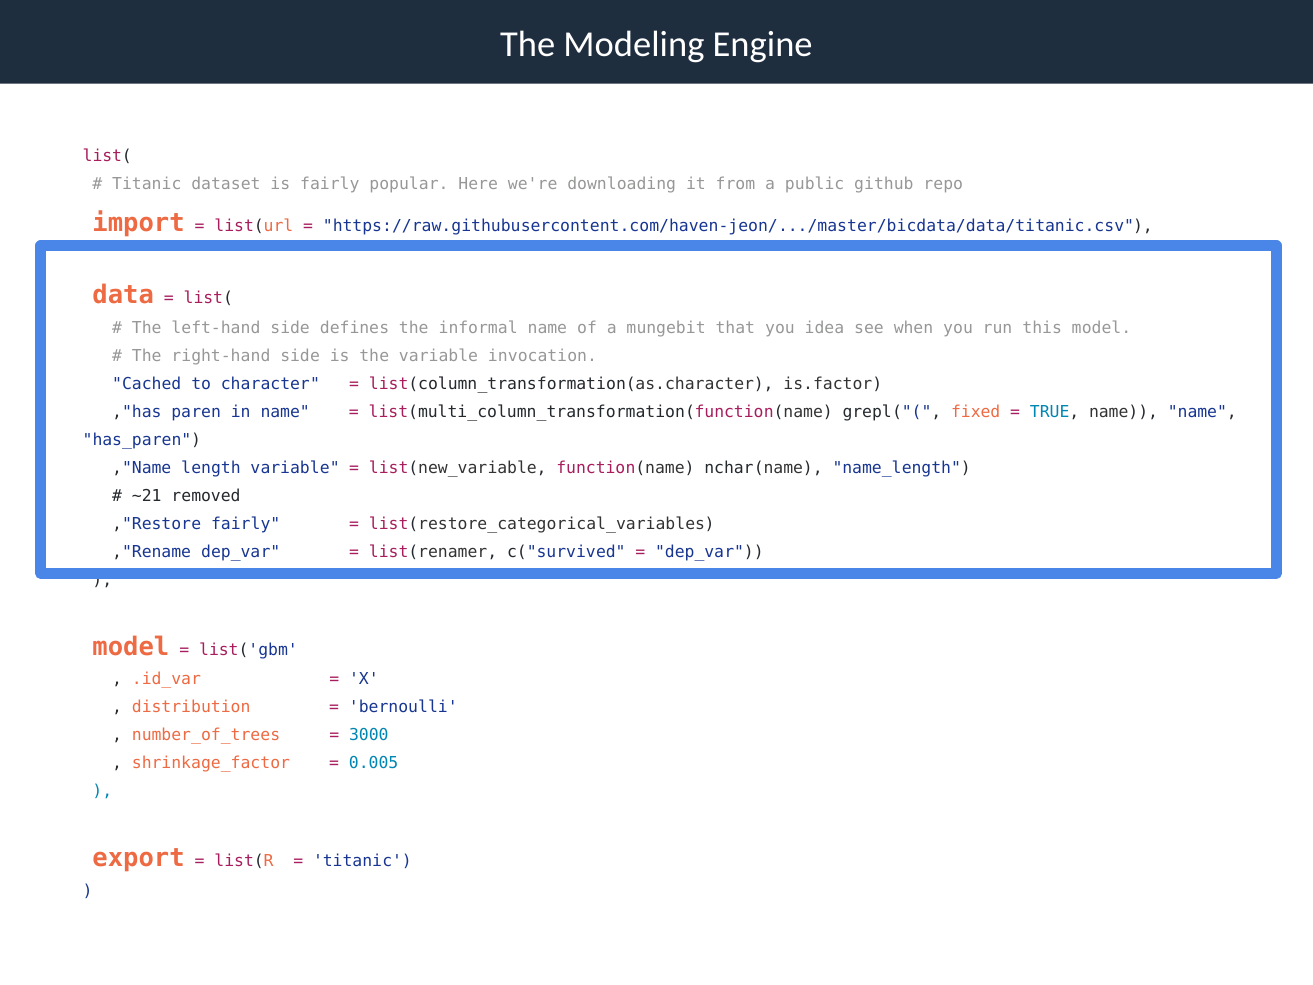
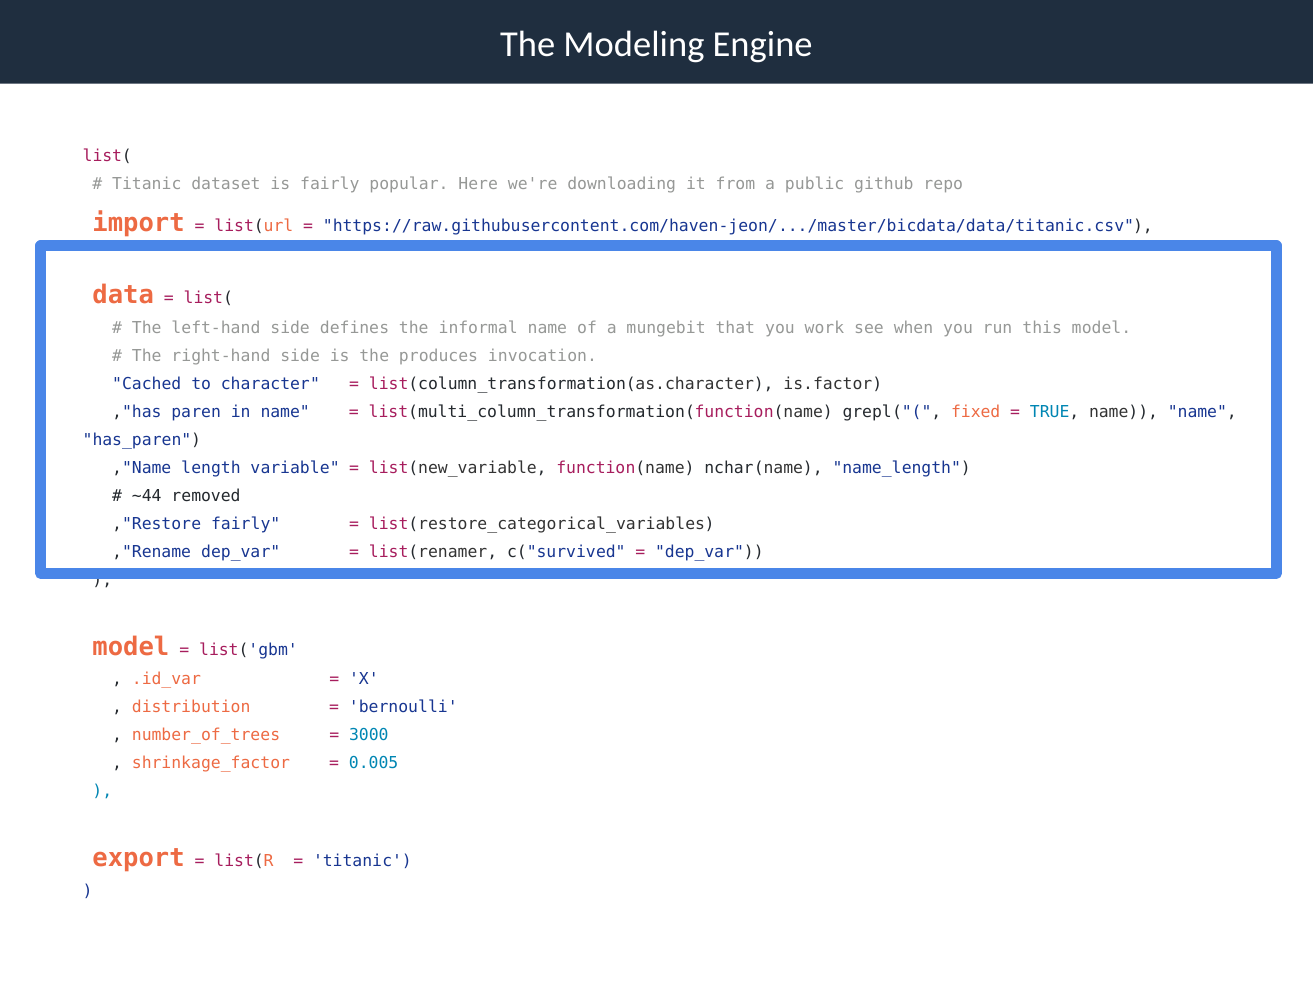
idea: idea -> work
the variable: variable -> produces
~21: ~21 -> ~44
